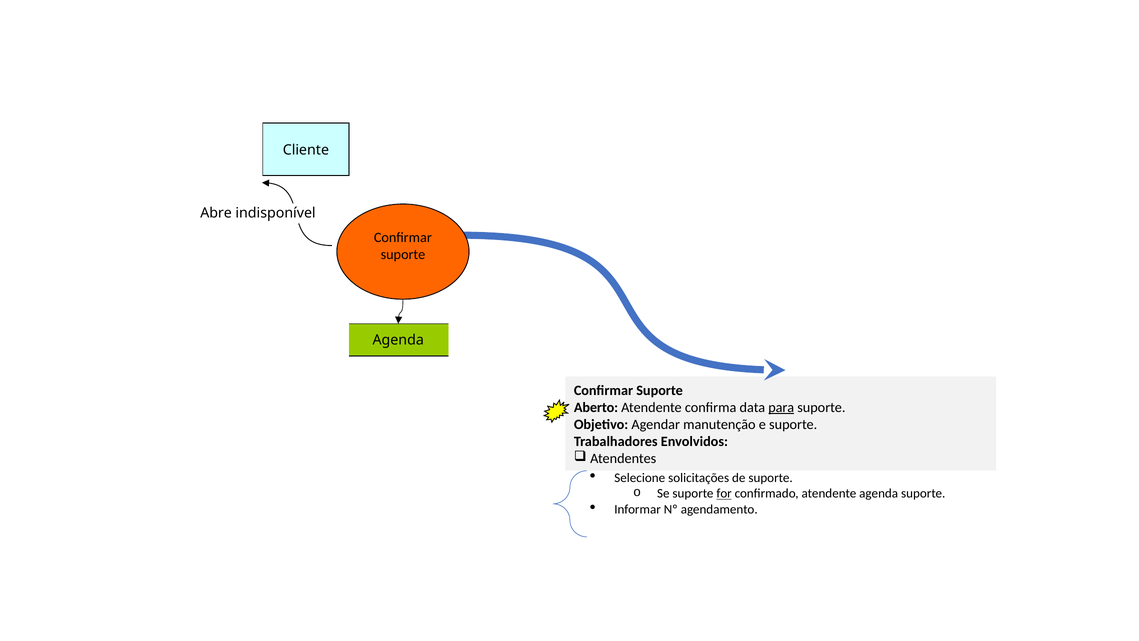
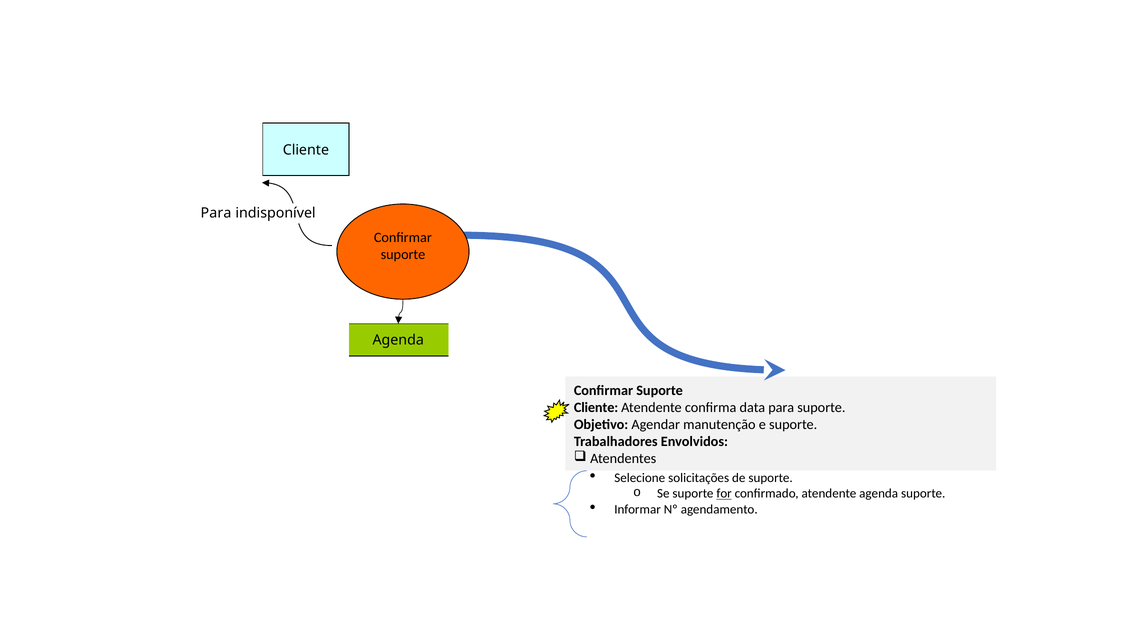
Abre at (216, 213): Abre -> Para
Aberto at (596, 407): Aberto -> Cliente
para at (781, 407) underline: present -> none
